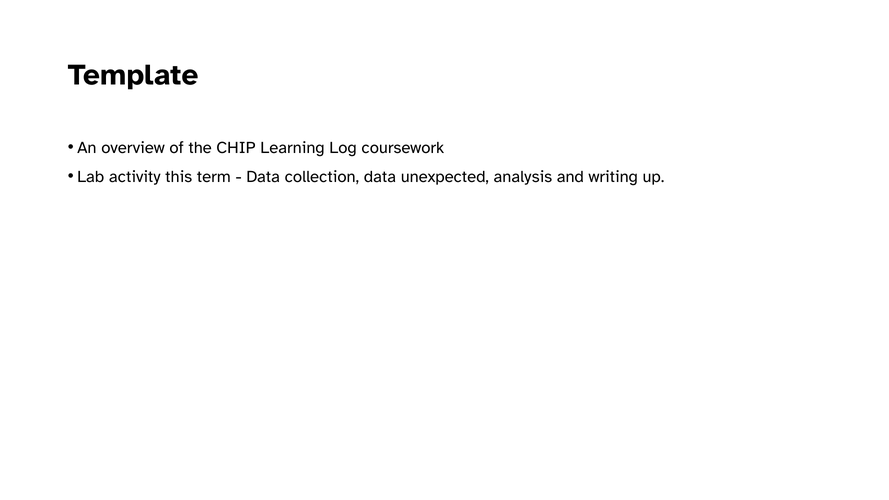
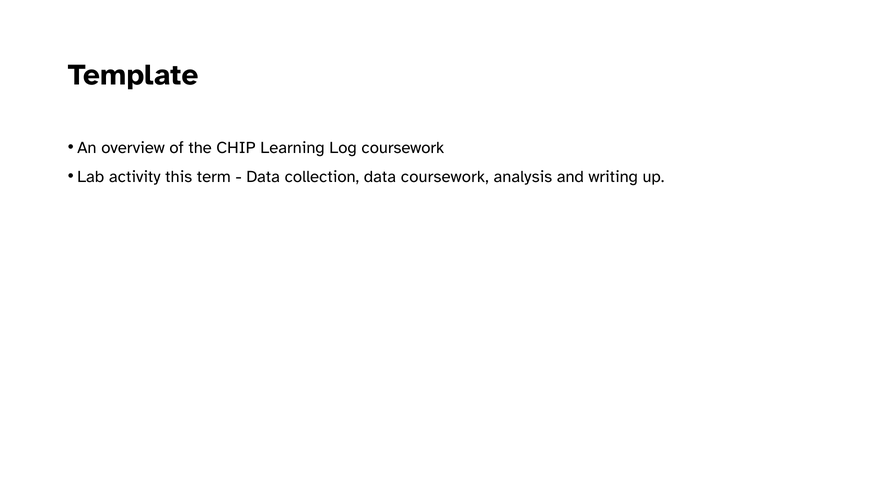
data unexpected: unexpected -> coursework
